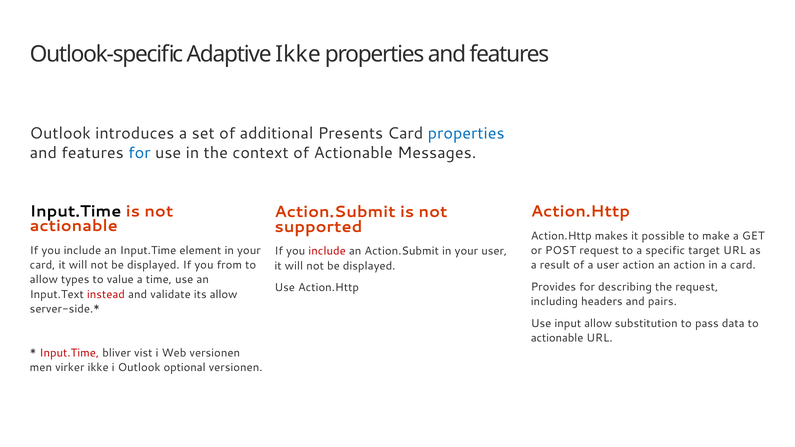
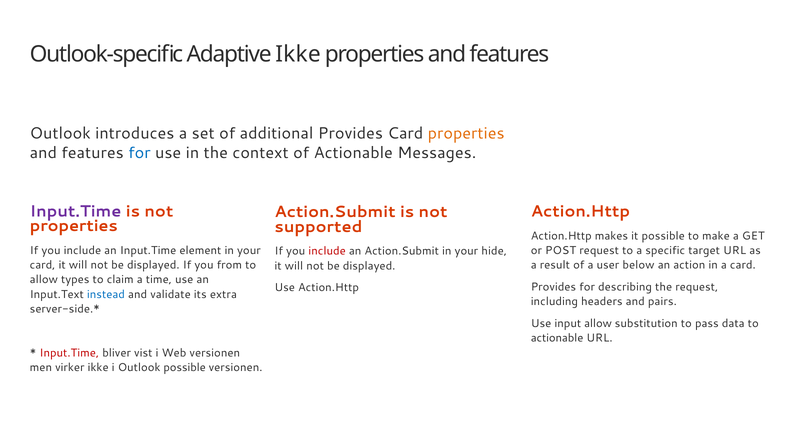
additional Presents: Presents -> Provides
properties at (466, 134) colour: blue -> orange
Input.Time at (76, 211) colour: black -> purple
actionable at (74, 226): actionable -> properties
your user: user -> hide
user action: action -> below
value: value -> claim
instead colour: red -> blue
its allow: allow -> extra
Outlook optional: optional -> possible
